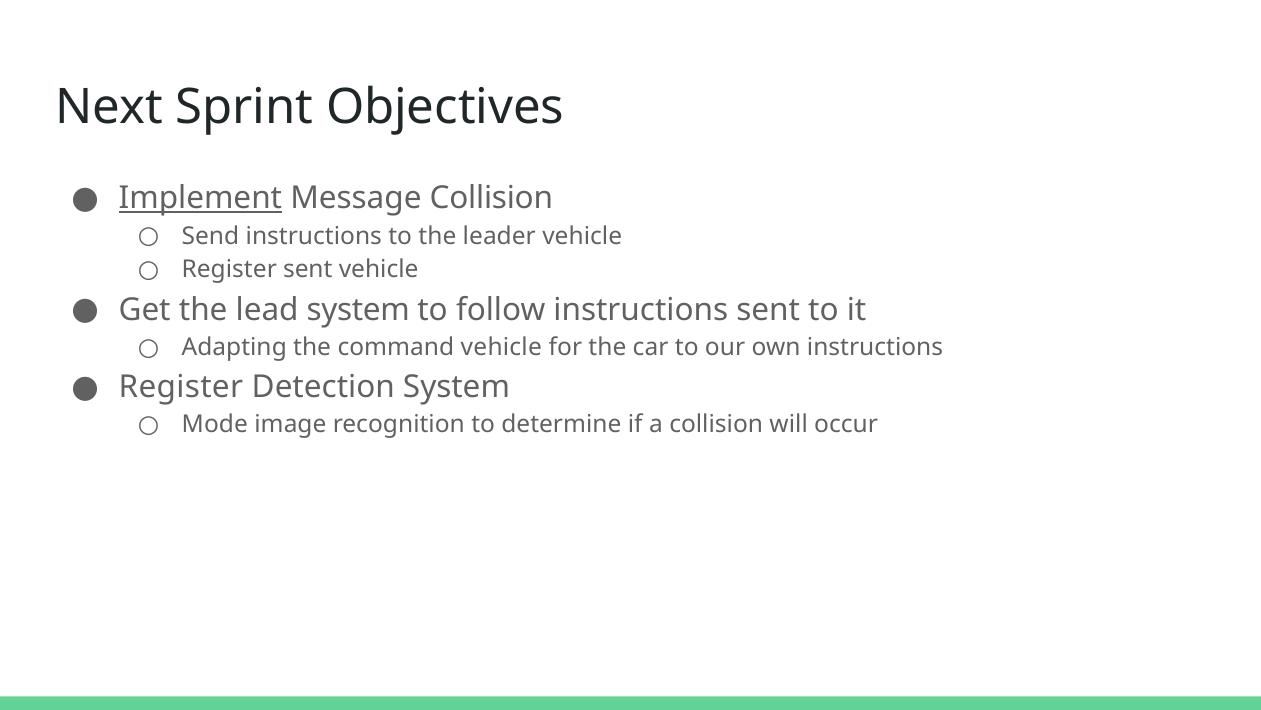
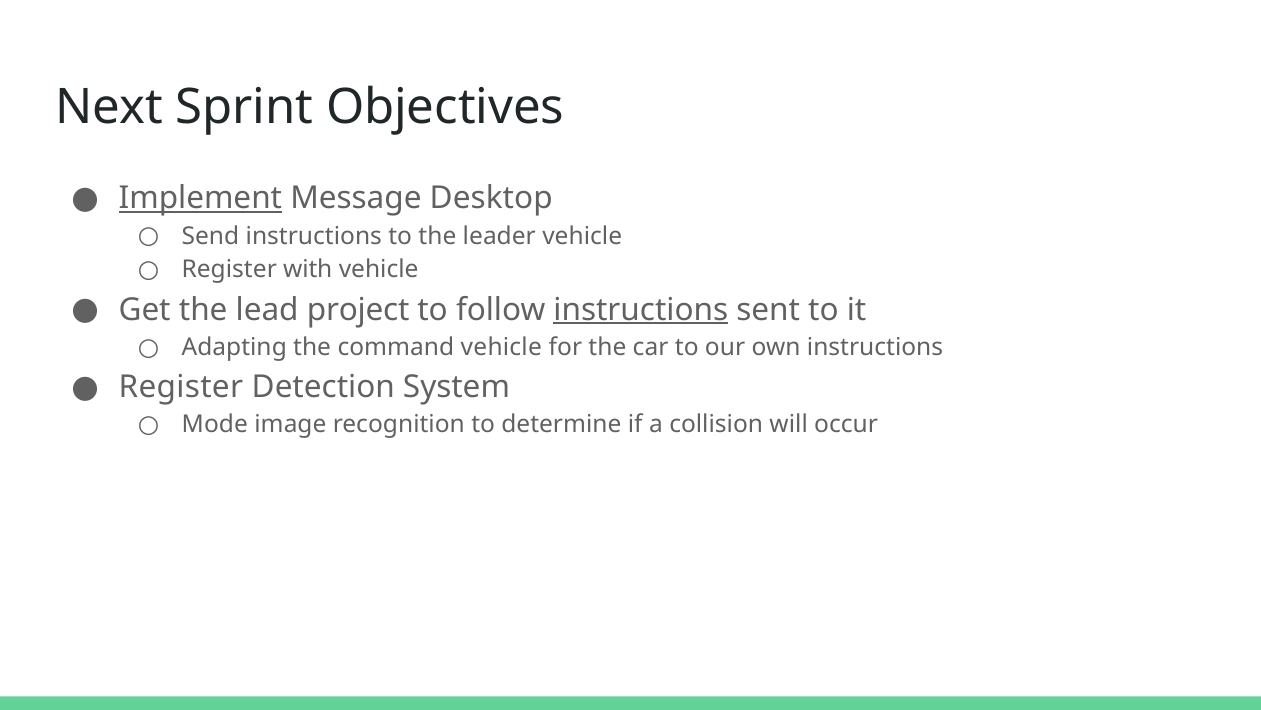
Message Collision: Collision -> Desktop
Register sent: sent -> with
lead system: system -> project
instructions at (641, 309) underline: none -> present
